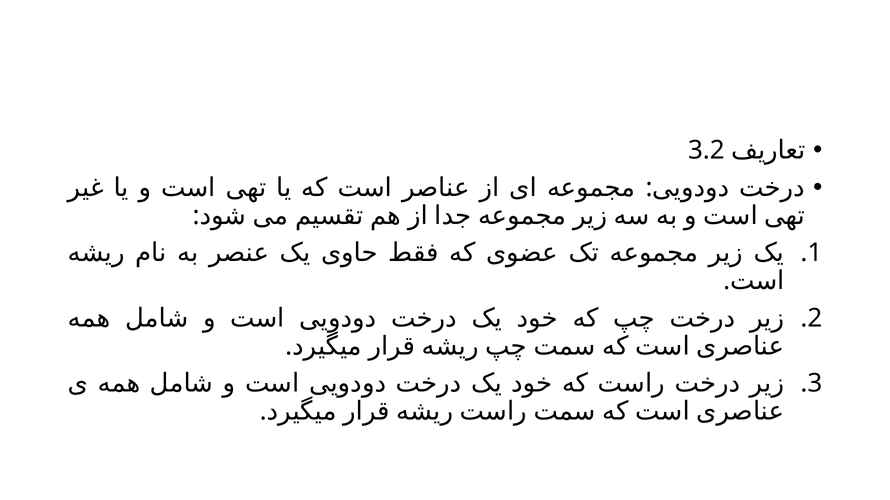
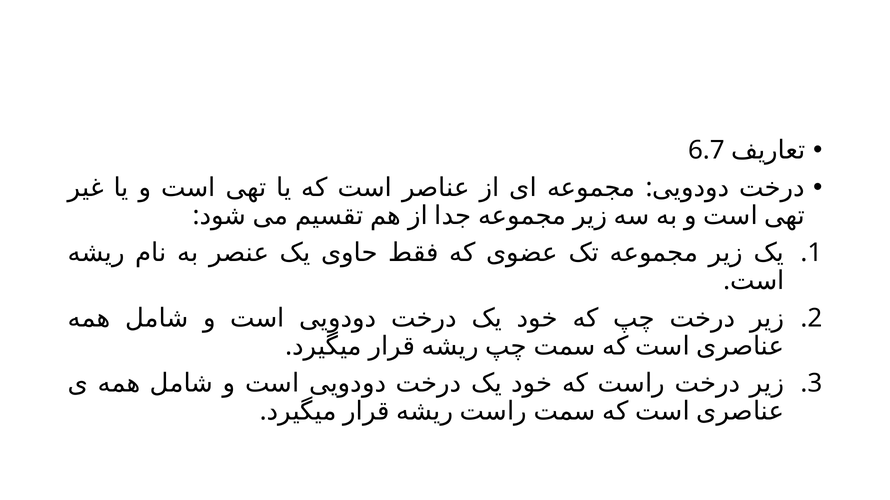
3.2: 3.2 -> 6.7
